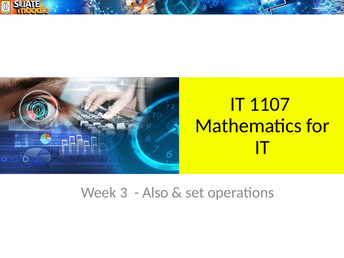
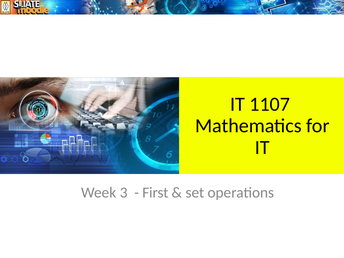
Also: Also -> First
